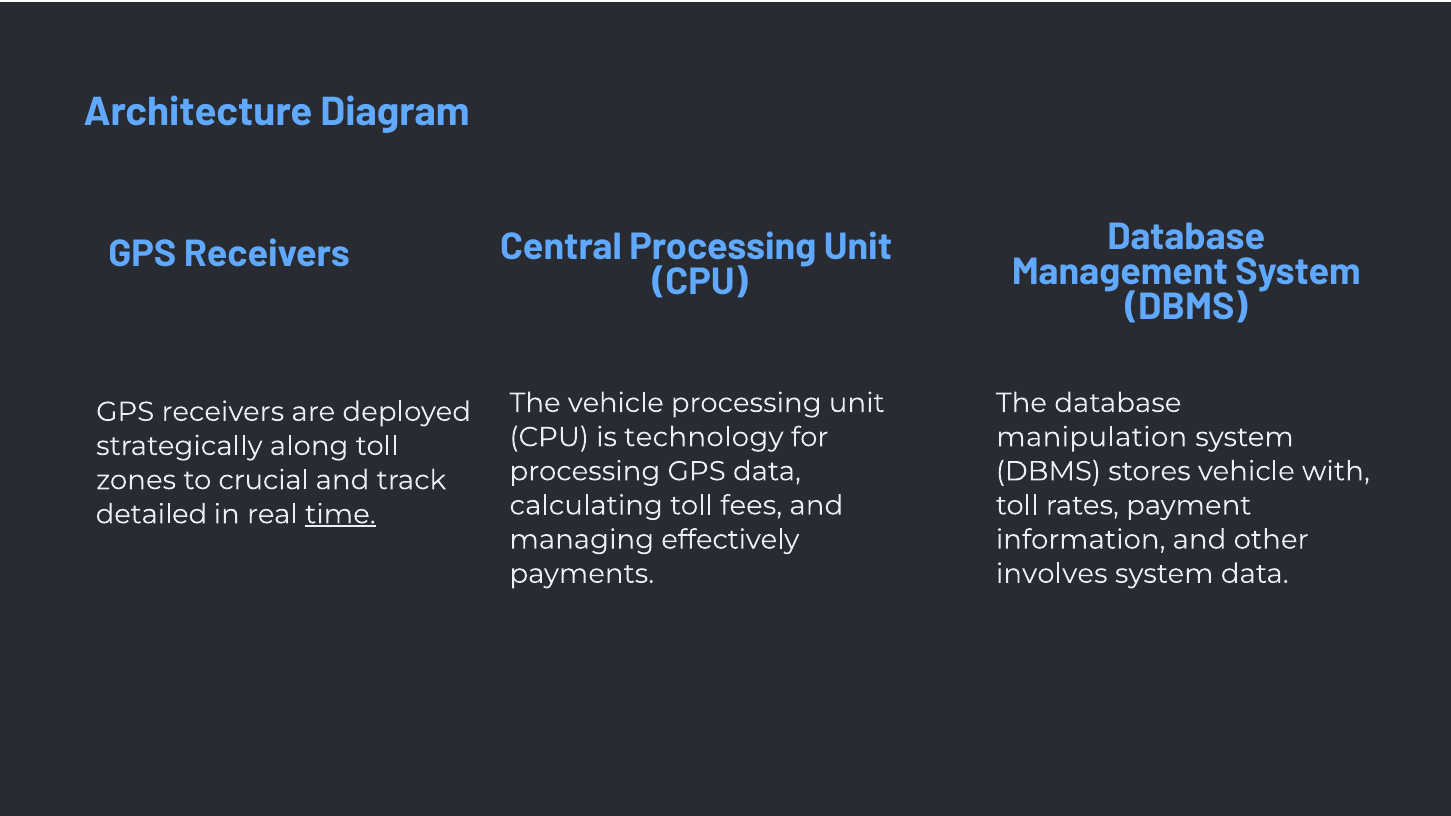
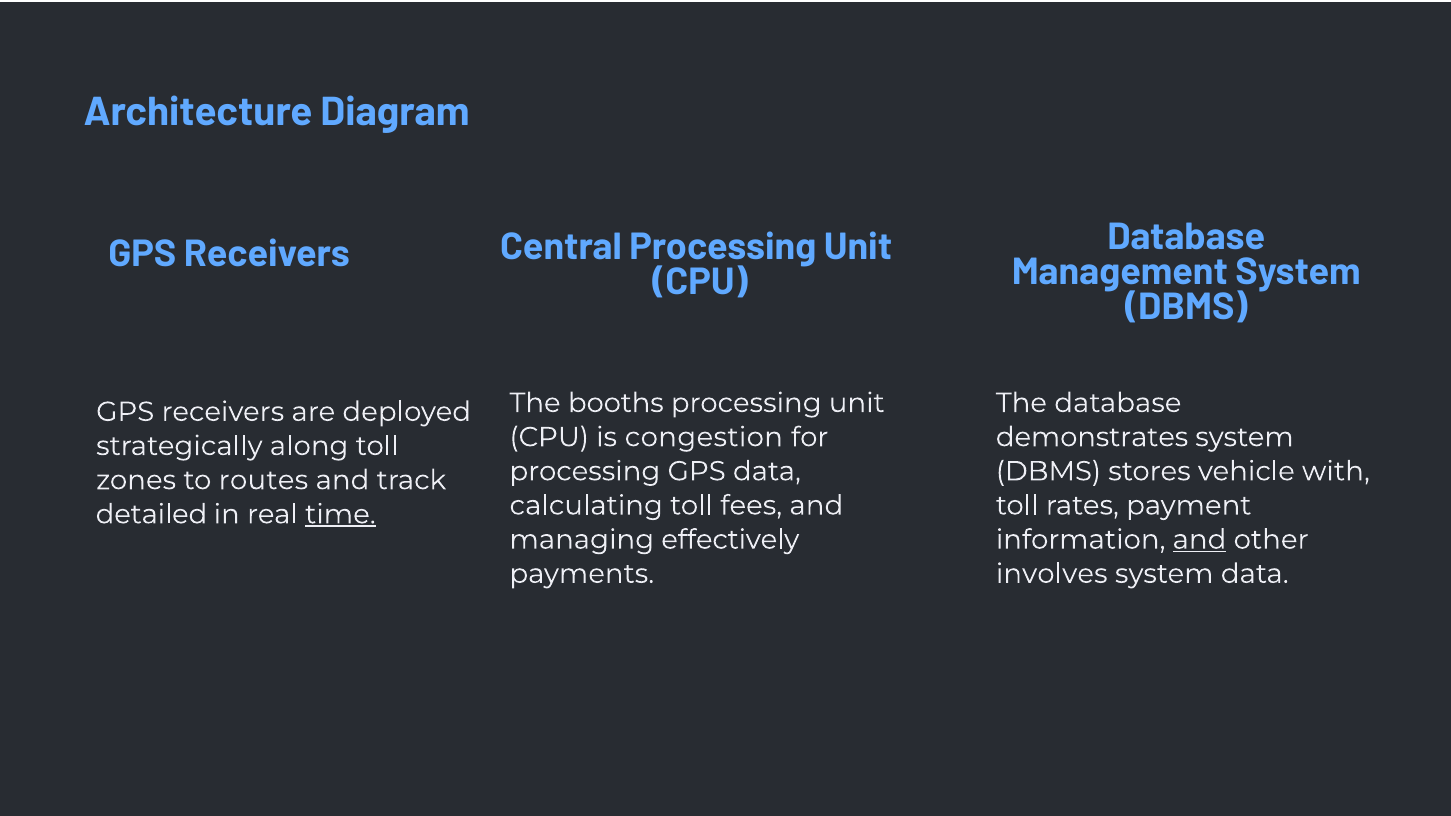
The vehicle: vehicle -> booths
technology: technology -> congestion
manipulation: manipulation -> demonstrates
crucial: crucial -> routes
and at (1200, 540) underline: none -> present
